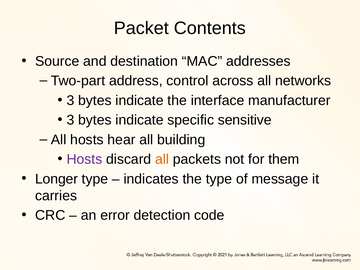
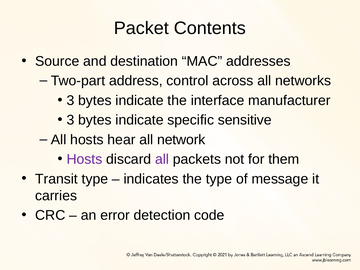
building: building -> network
all at (162, 159) colour: orange -> purple
Longer: Longer -> Transit
